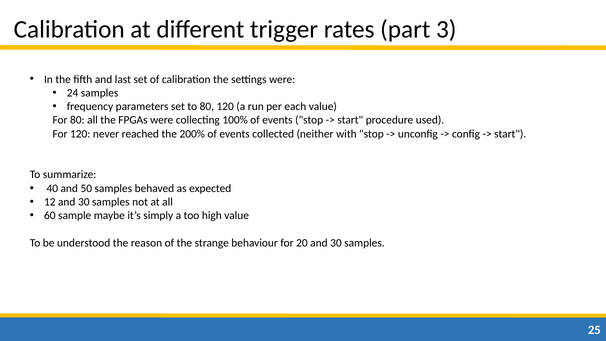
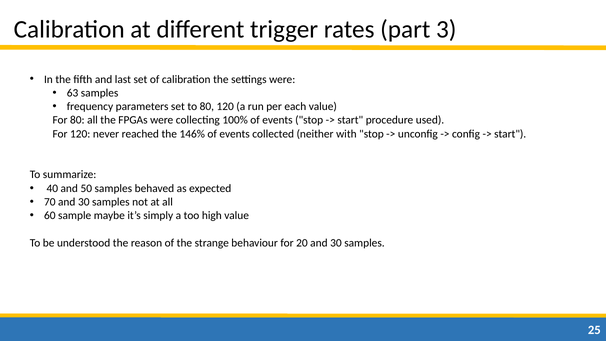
24: 24 -> 63
200%: 200% -> 146%
12: 12 -> 70
